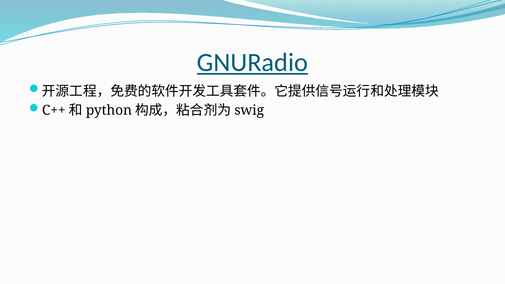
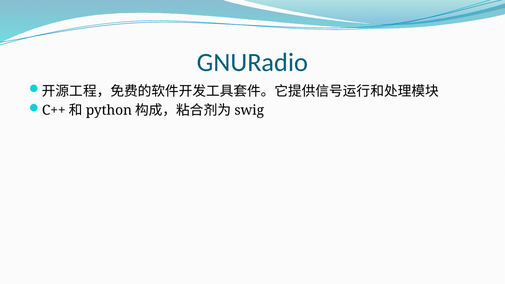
GNURadio underline: present -> none
